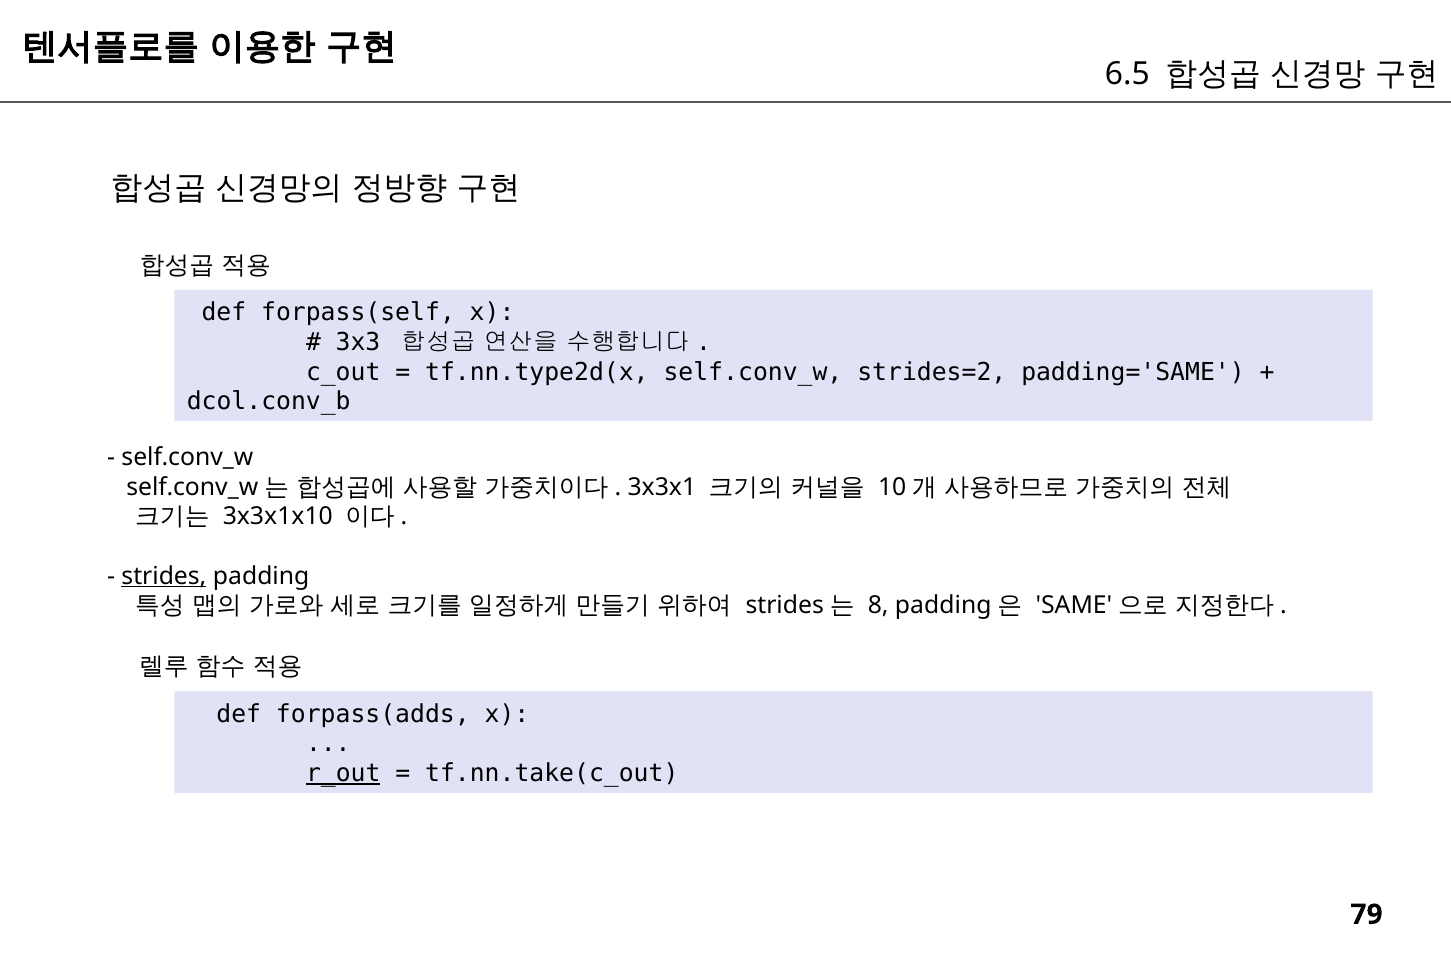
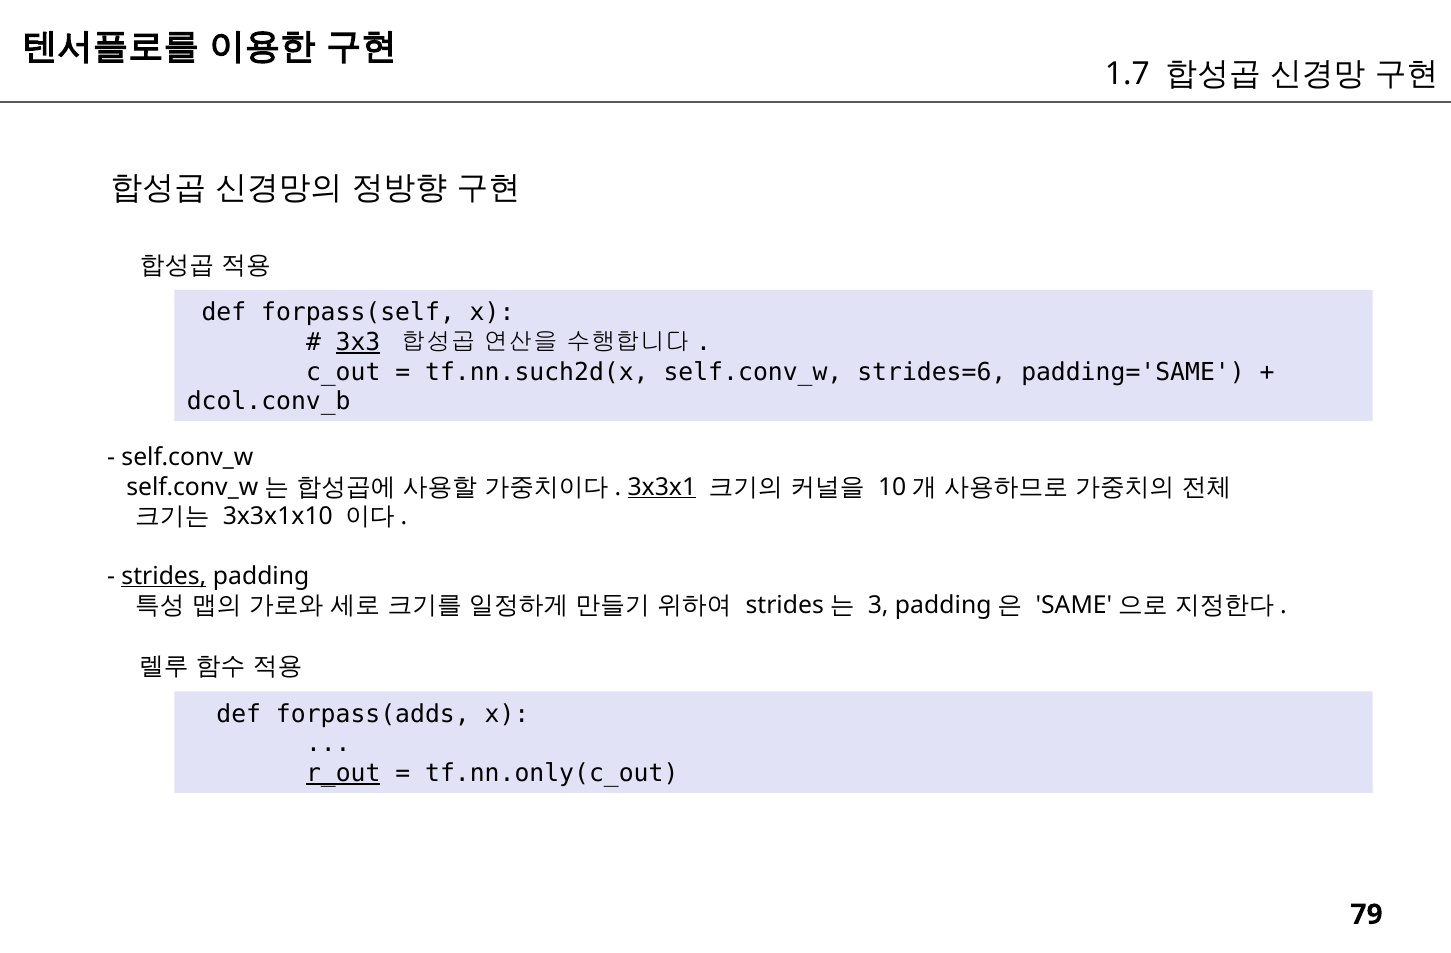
6.5: 6.5 -> 1.7
3x3 underline: none -> present
tf.nn.type2d(x: tf.nn.type2d(x -> tf.nn.such2d(x
strides=2: strides=2 -> strides=6
3x3x1 underline: none -> present
8: 8 -> 3
tf.nn.take(c_out: tf.nn.take(c_out -> tf.nn.only(c_out
